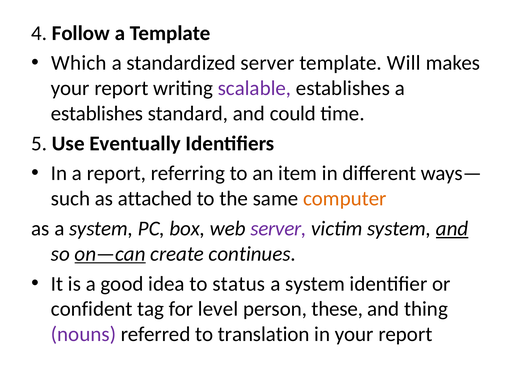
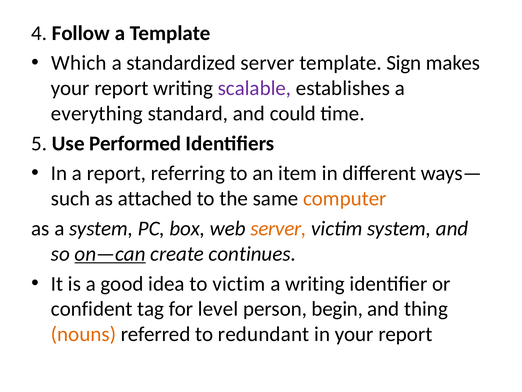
Will: Will -> Sign
establishes at (97, 113): establishes -> everything
Eventually: Eventually -> Performed
server at (279, 228) colour: purple -> orange
and at (452, 228) underline: present -> none
to status: status -> victim
system at (315, 283): system -> writing
these: these -> begin
nouns colour: purple -> orange
translation: translation -> redundant
